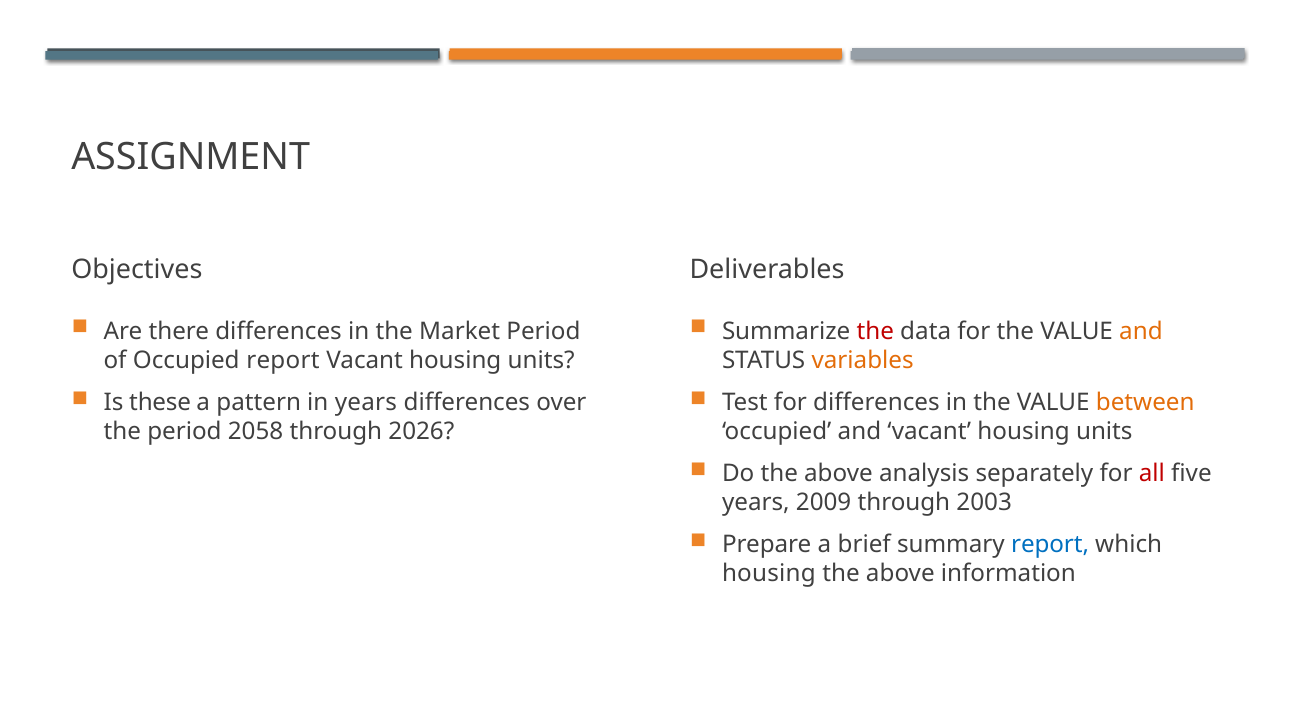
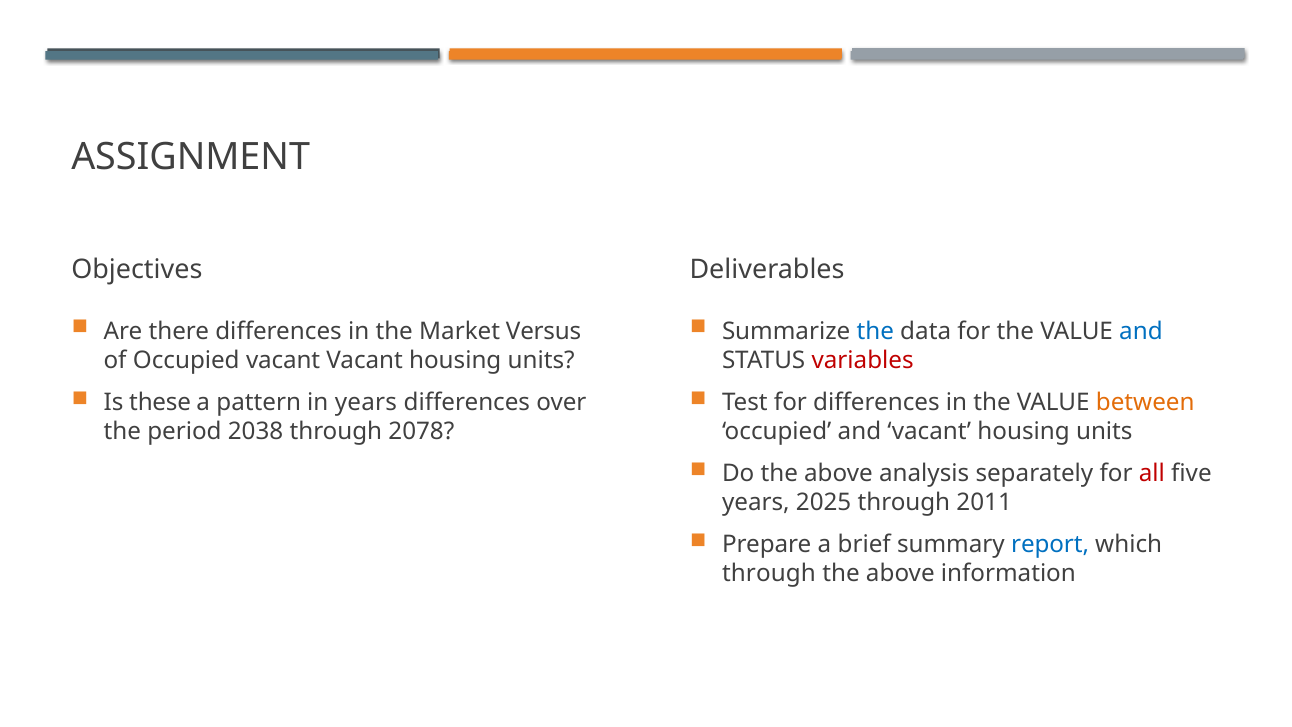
Market Period: Period -> Versus
the at (875, 331) colour: red -> blue
and at (1141, 331) colour: orange -> blue
Occupied report: report -> vacant
variables colour: orange -> red
2058: 2058 -> 2038
2026: 2026 -> 2078
2009: 2009 -> 2025
2003: 2003 -> 2011
housing at (769, 573): housing -> through
